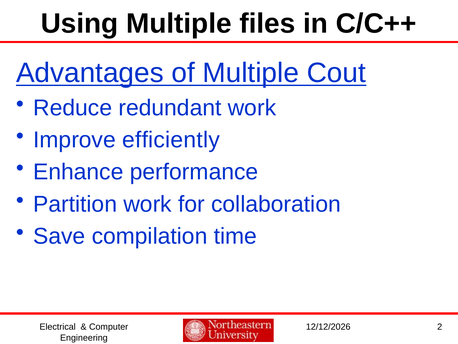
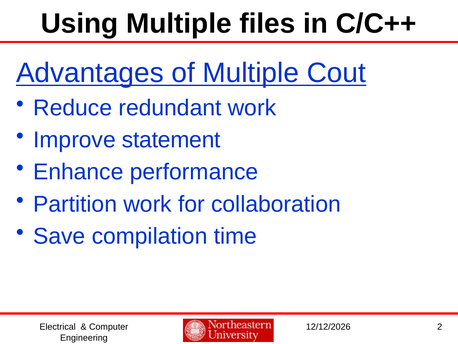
efficiently: efficiently -> statement
